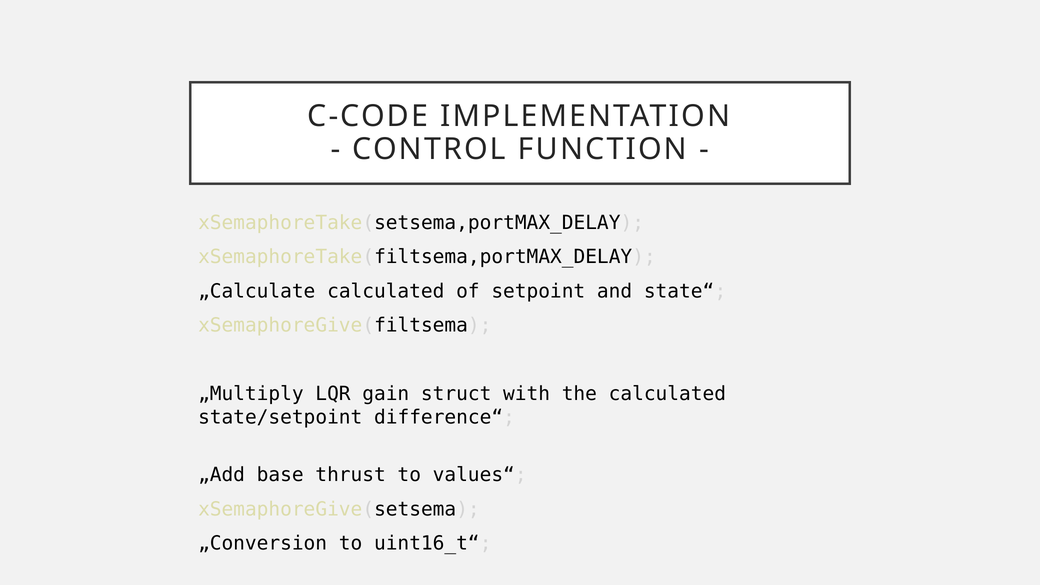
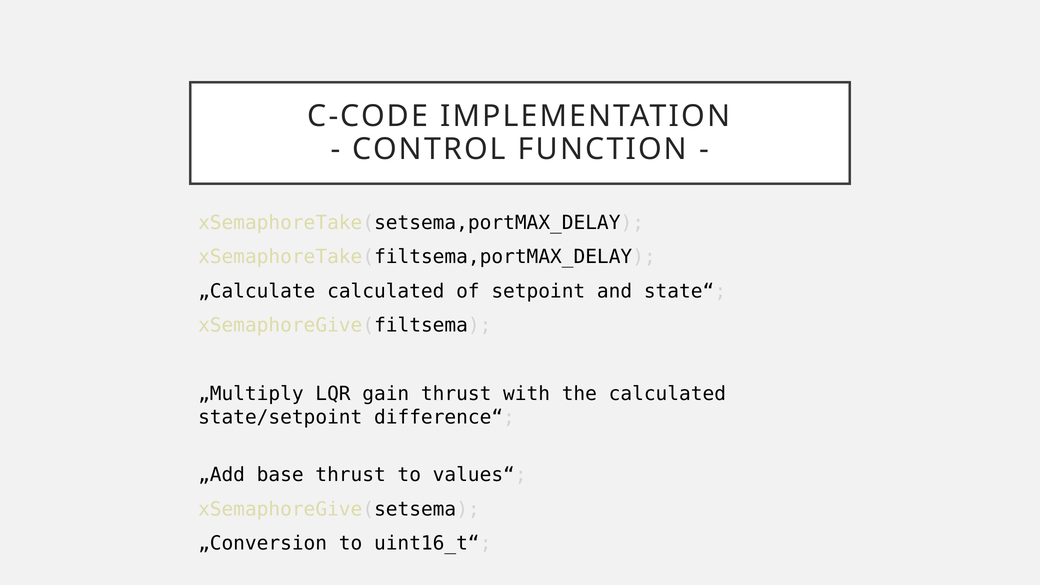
gain struct: struct -> thrust
